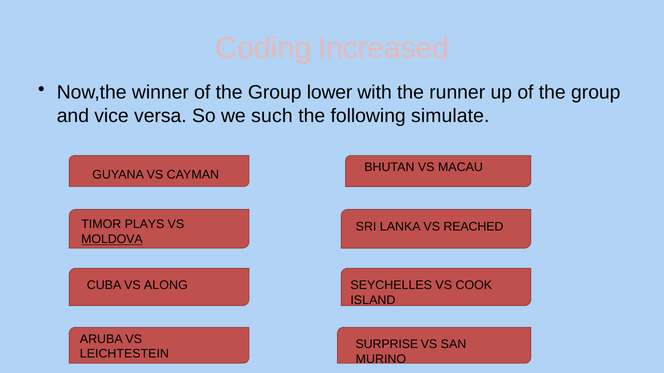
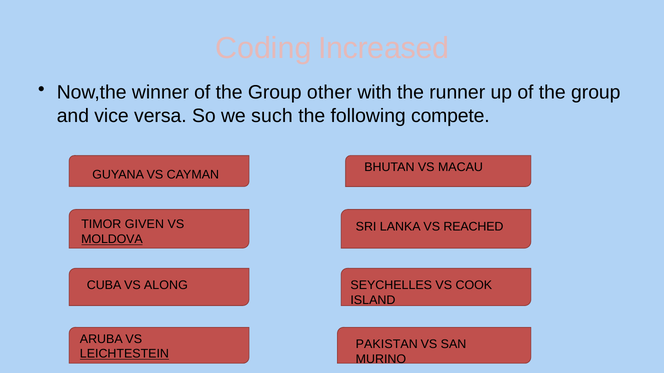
lower: lower -> other
simulate: simulate -> compete
PLAYS: PLAYS -> GIVEN
SURPRISE: SURPRISE -> PAKISTAN
LEICHTESTEIN underline: none -> present
